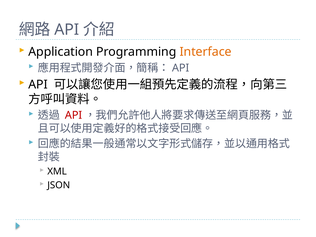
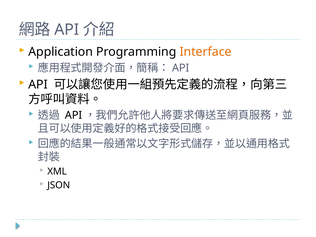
API at (73, 115) colour: red -> black
